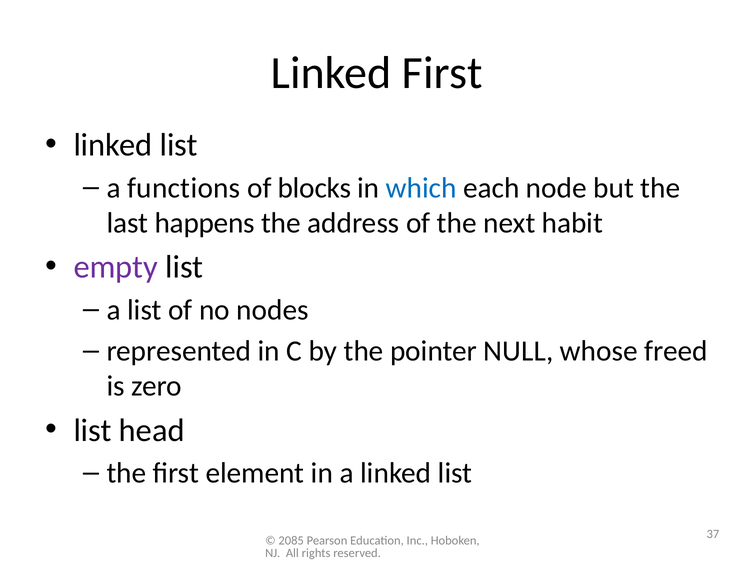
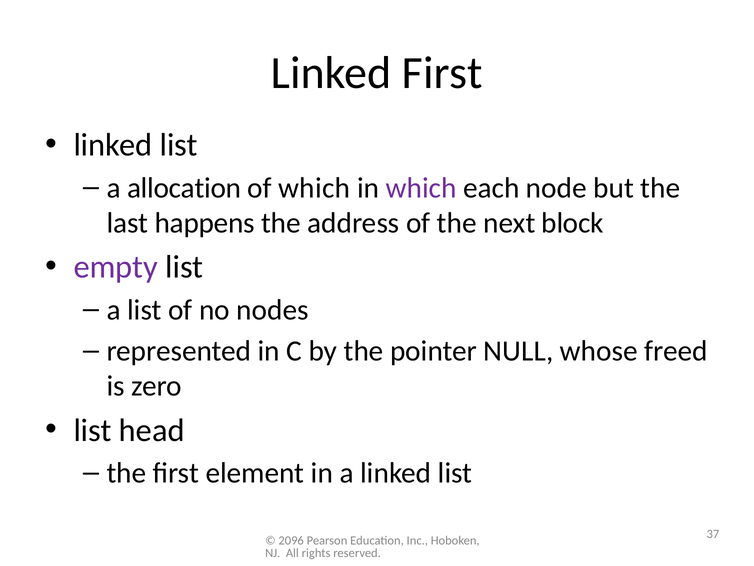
functions: functions -> allocation
of blocks: blocks -> which
which at (421, 188) colour: blue -> purple
habit: habit -> block
2085: 2085 -> 2096
